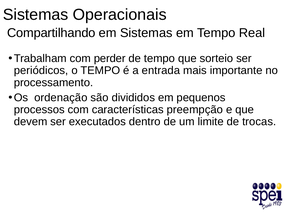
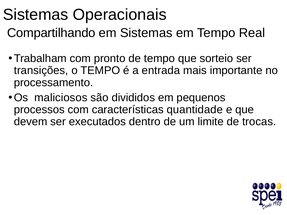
perder: perder -> pronto
periódicos: periódicos -> transições
ordenação: ordenação -> maliciosos
preempção: preempção -> quantidade
